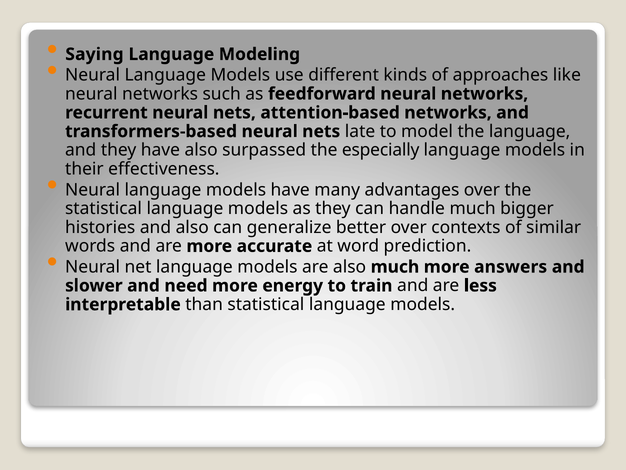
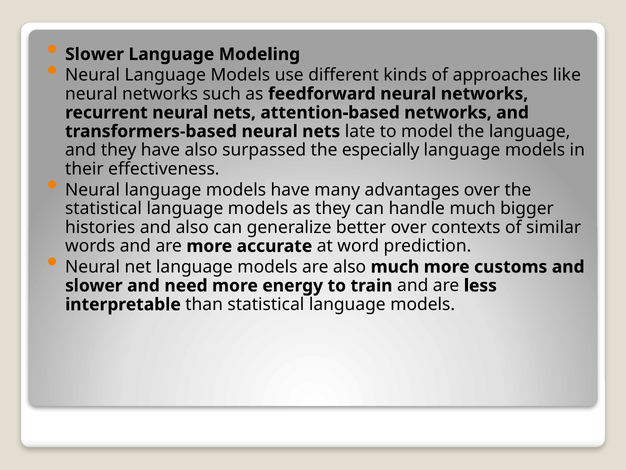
Saying at (94, 54): Saying -> Slower
answers: answers -> customs
